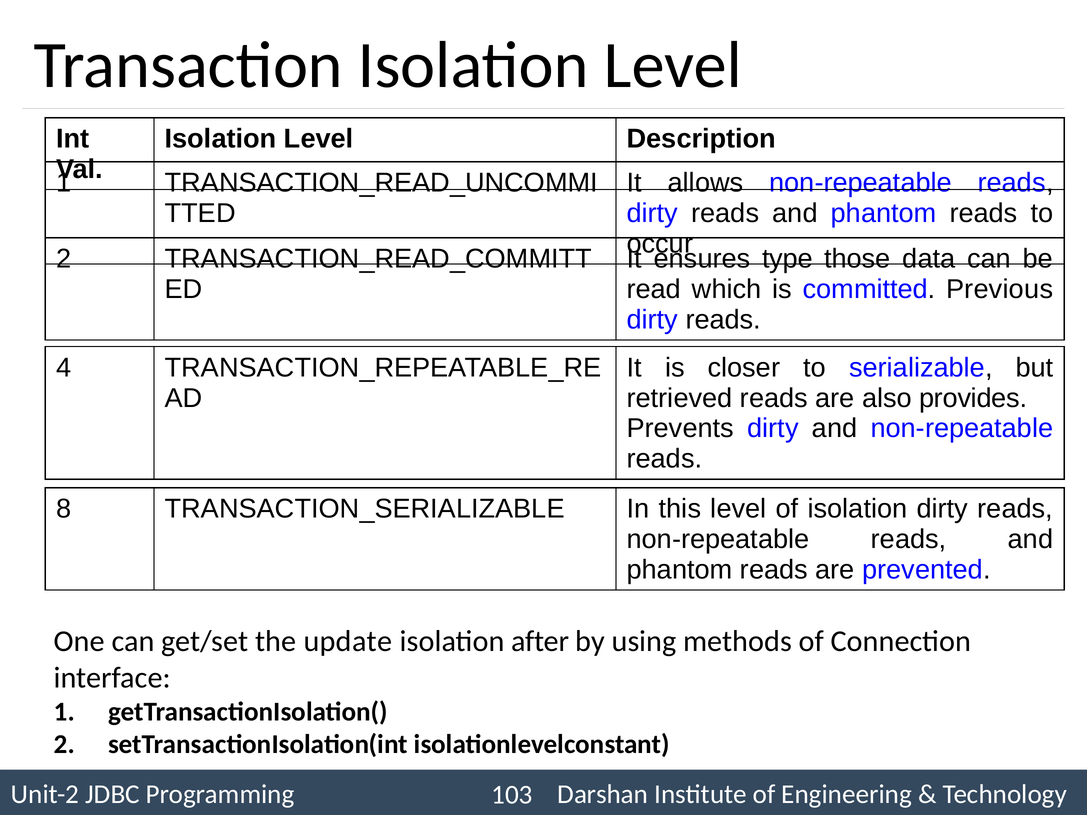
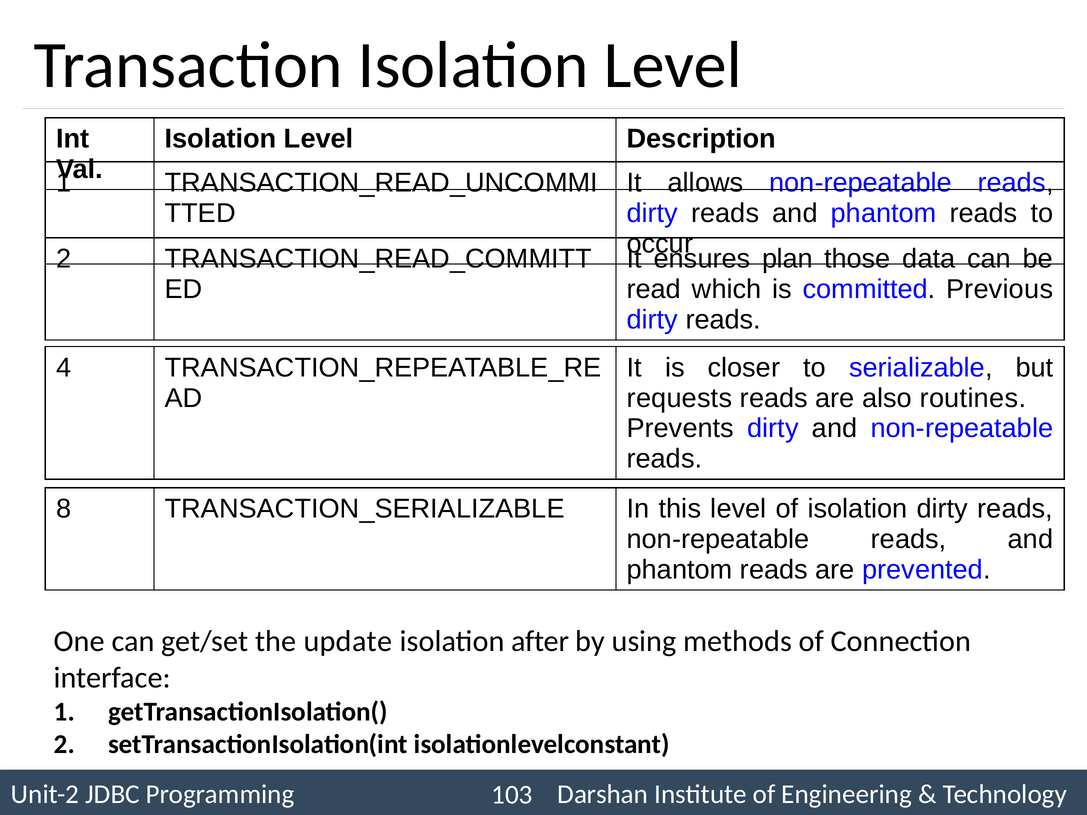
type: type -> plan
retrieved: retrieved -> requests
provides: provides -> routines
